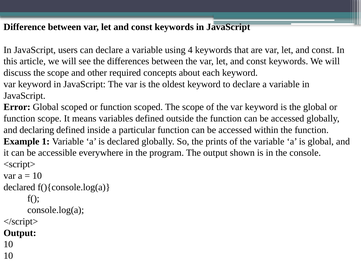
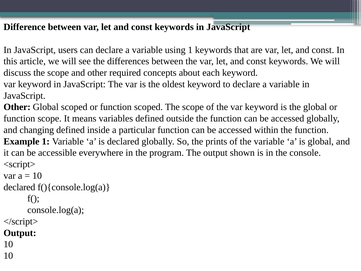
using 4: 4 -> 1
Error at (17, 107): Error -> Other
declaring: declaring -> changing
